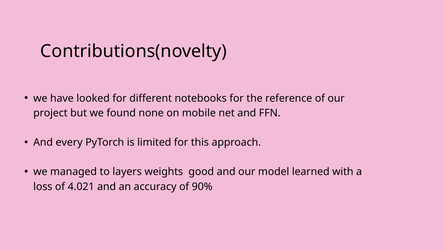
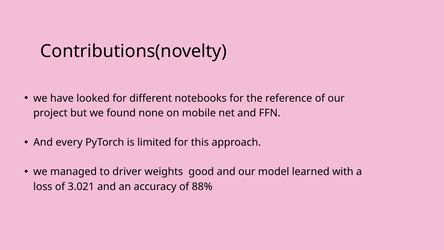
layers: layers -> driver
4.021: 4.021 -> 3.021
90%: 90% -> 88%
